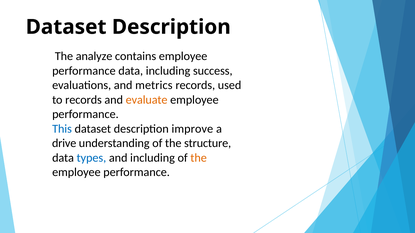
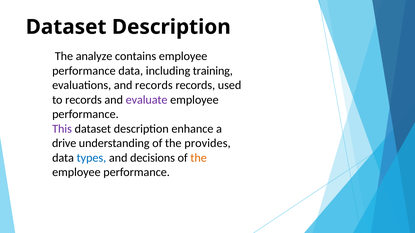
success: success -> training
and metrics: metrics -> records
evaluate colour: orange -> purple
This colour: blue -> purple
improve: improve -> enhance
structure: structure -> provides
and including: including -> decisions
